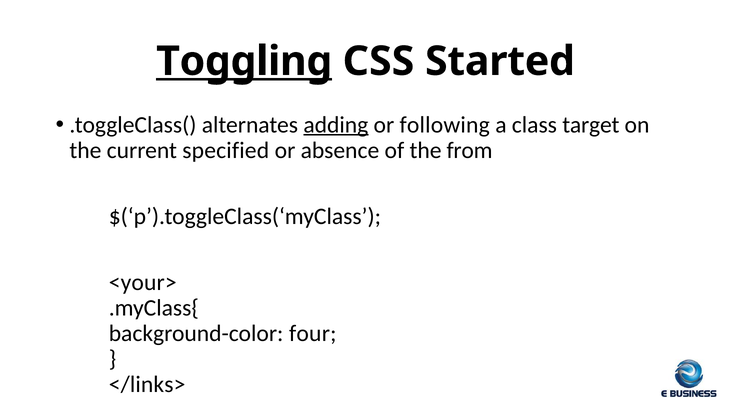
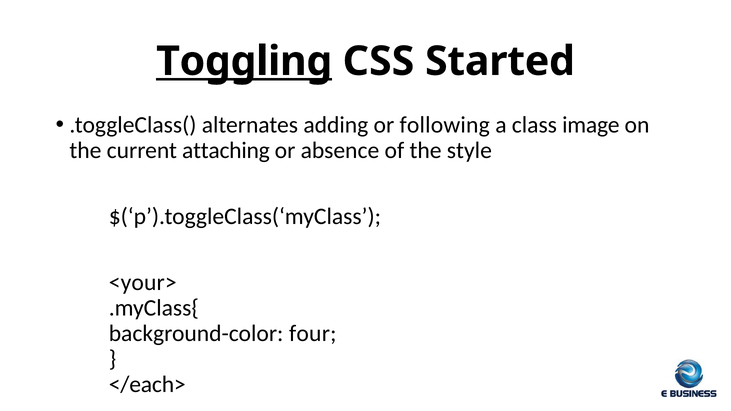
adding underline: present -> none
target: target -> image
specified: specified -> attaching
from: from -> style
</links>: </links> -> </each>
